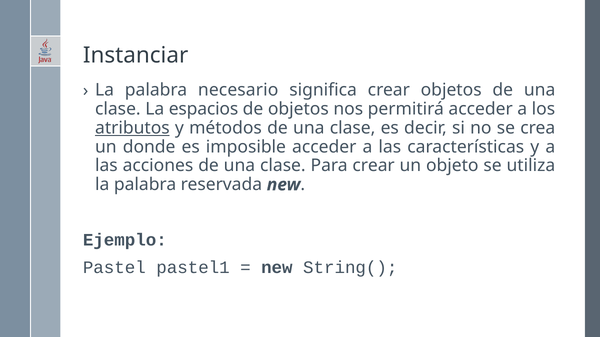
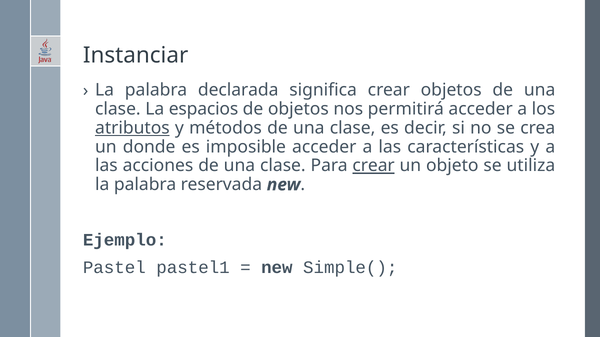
necesario: necesario -> declarada
crear at (374, 166) underline: none -> present
String(: String( -> Simple(
